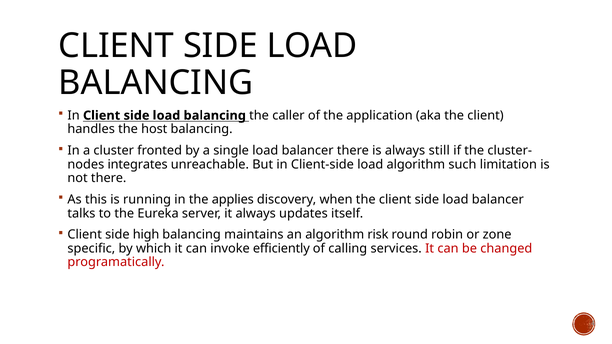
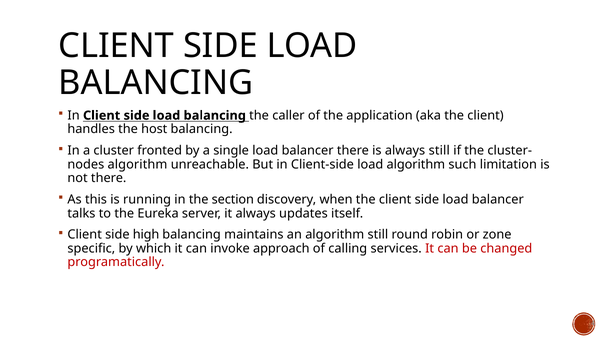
integrates at (138, 165): integrates -> algorithm
applies: applies -> section
algorithm risk: risk -> still
efficiently: efficiently -> approach
